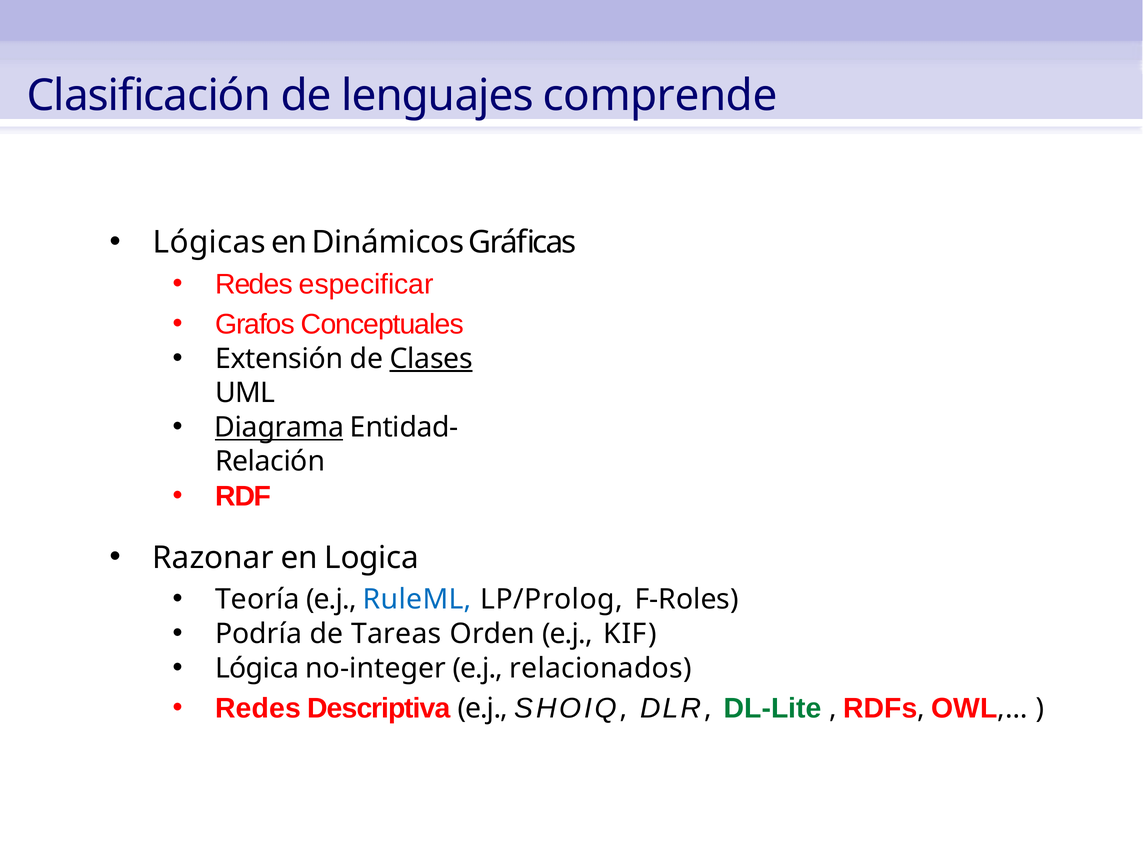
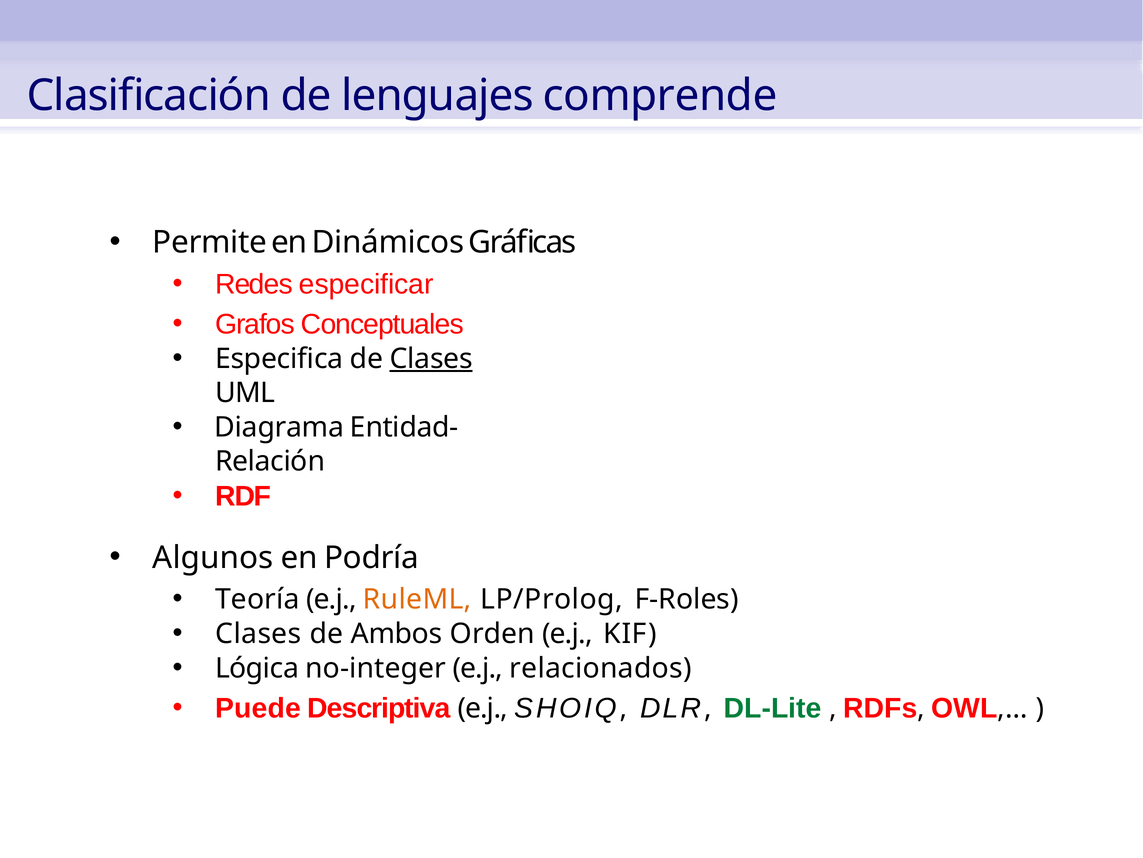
Lógicas: Lógicas -> Permite
Extensión: Extensión -> Especifica
Diagrama underline: present -> none
Razonar: Razonar -> Algunos
Logica: Logica -> Podría
RuleML colour: blue -> orange
Podría at (259, 634): Podría -> Clases
Tareas: Tareas -> Ambos
Redes at (258, 708): Redes -> Puede
